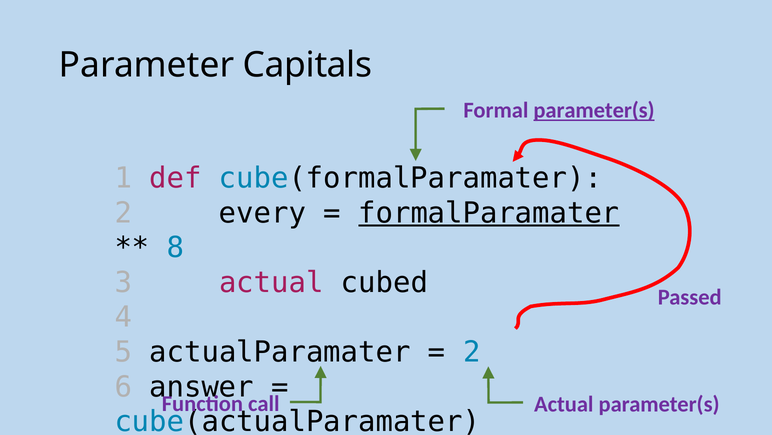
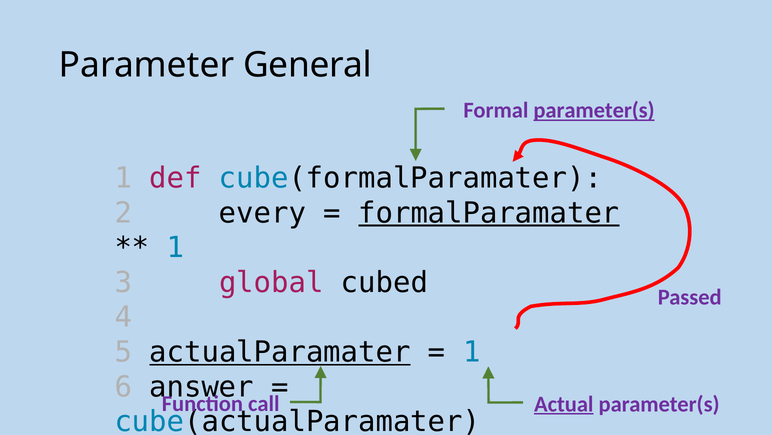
Capitals: Capitals -> General
8 at (175, 247): 8 -> 1
3 actual: actual -> global
actualParamater underline: none -> present
2 at (472, 352): 2 -> 1
Actual at (564, 403) underline: none -> present
